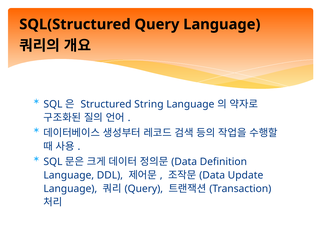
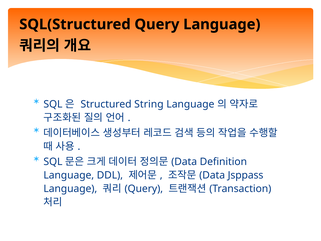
Update: Update -> Jsppass
